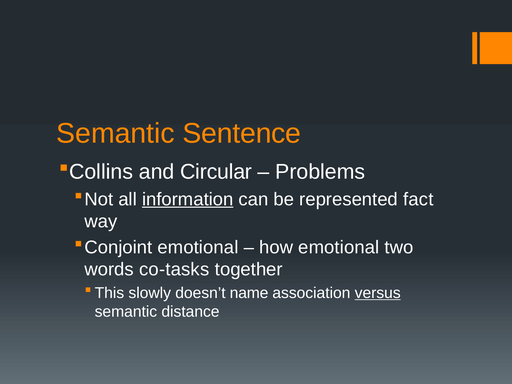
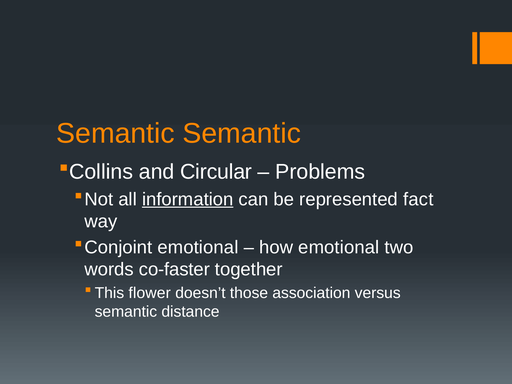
Semantic Sentence: Sentence -> Semantic
co-tasks: co-tasks -> co-faster
slowly: slowly -> flower
name: name -> those
versus underline: present -> none
